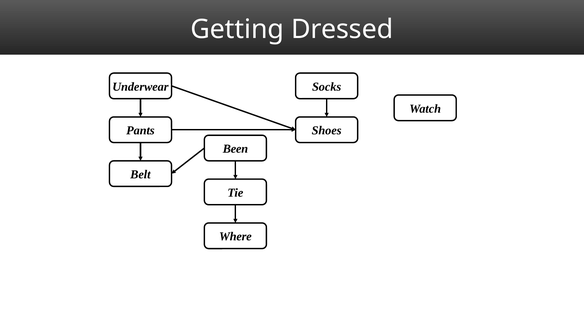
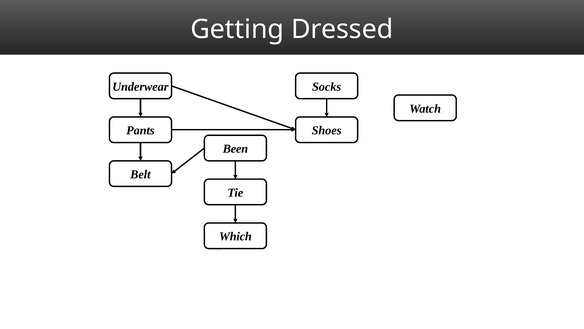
Where: Where -> Which
